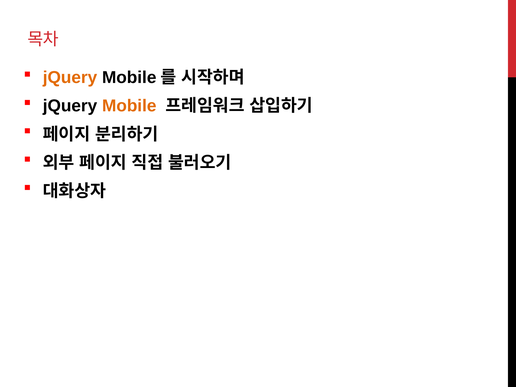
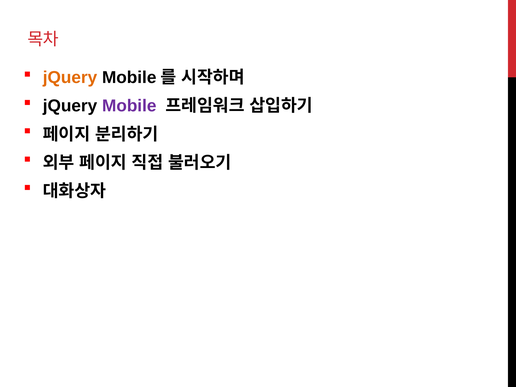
Mobile colour: orange -> purple
